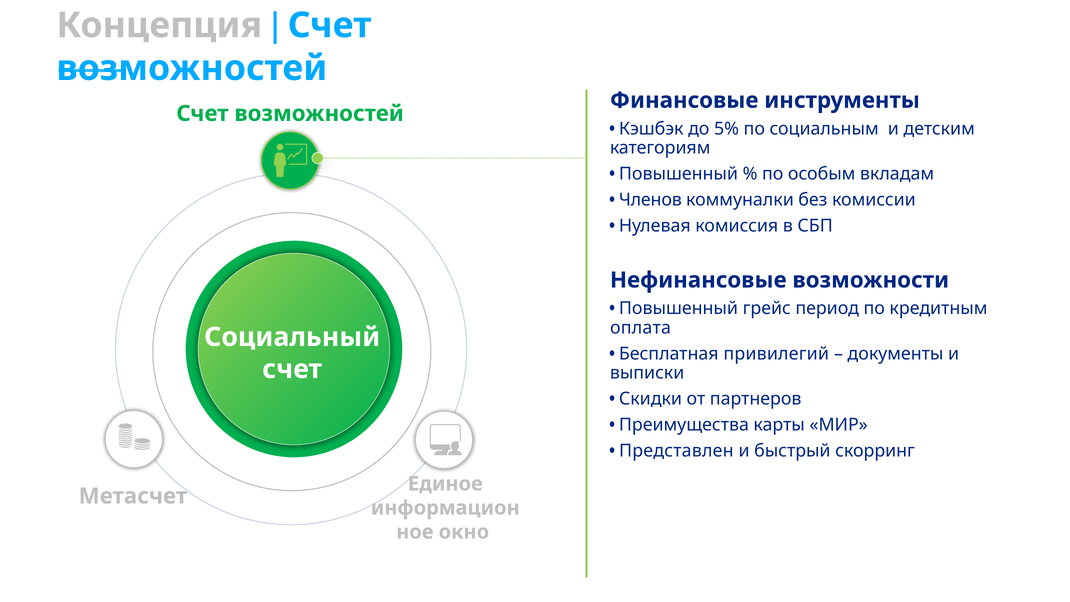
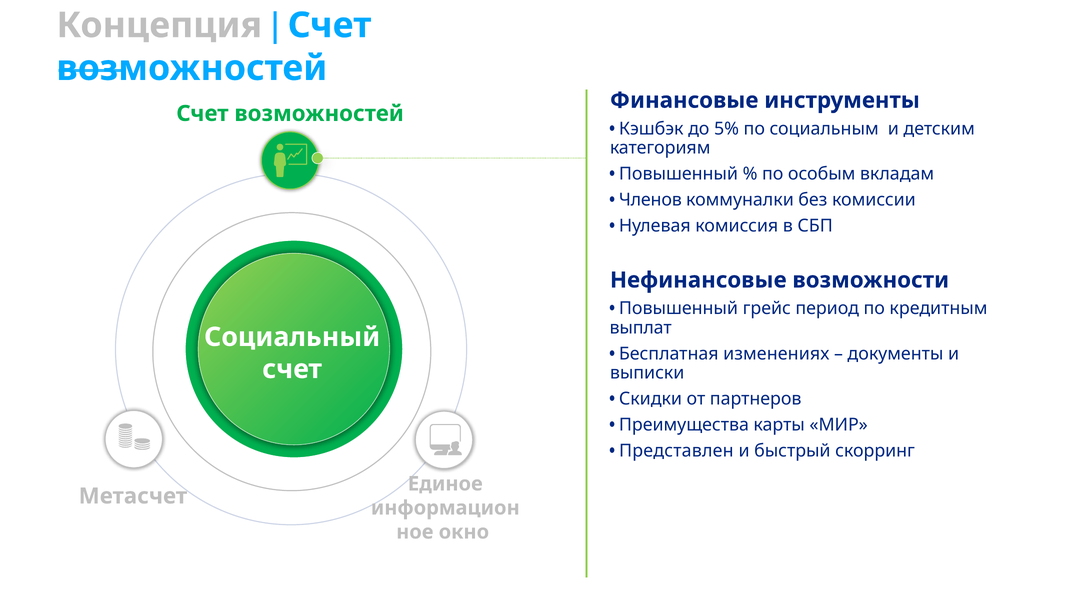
оплата: оплата -> выплат
привилегий: привилегий -> изменениях
